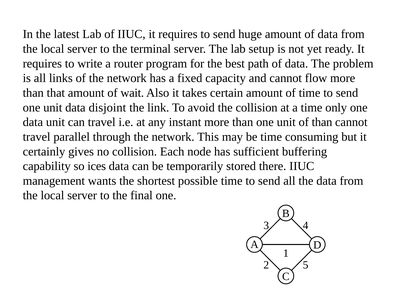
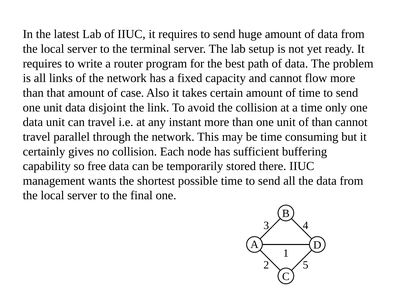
wait: wait -> case
ices: ices -> free
